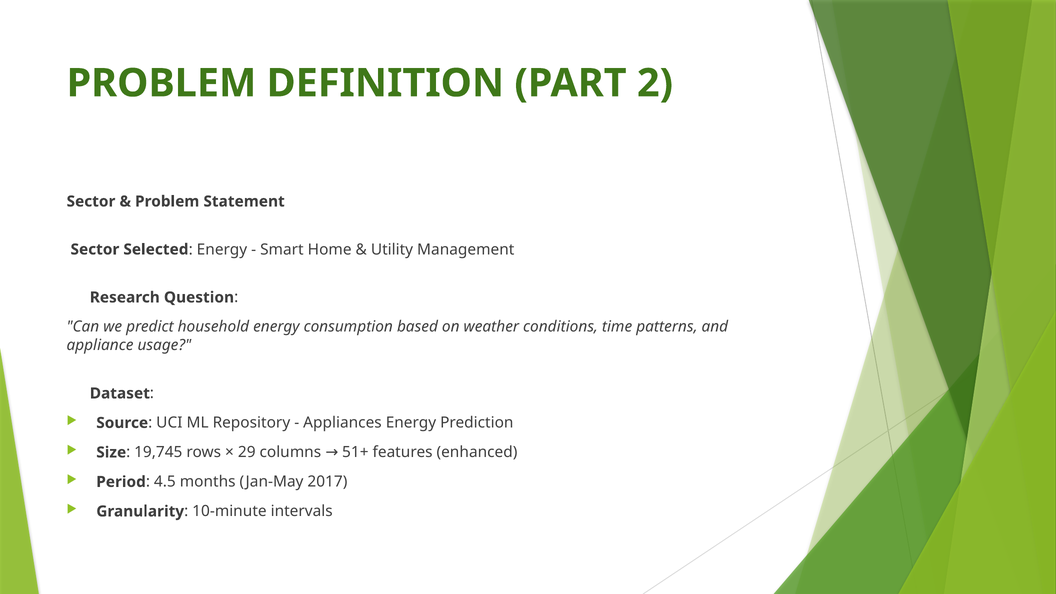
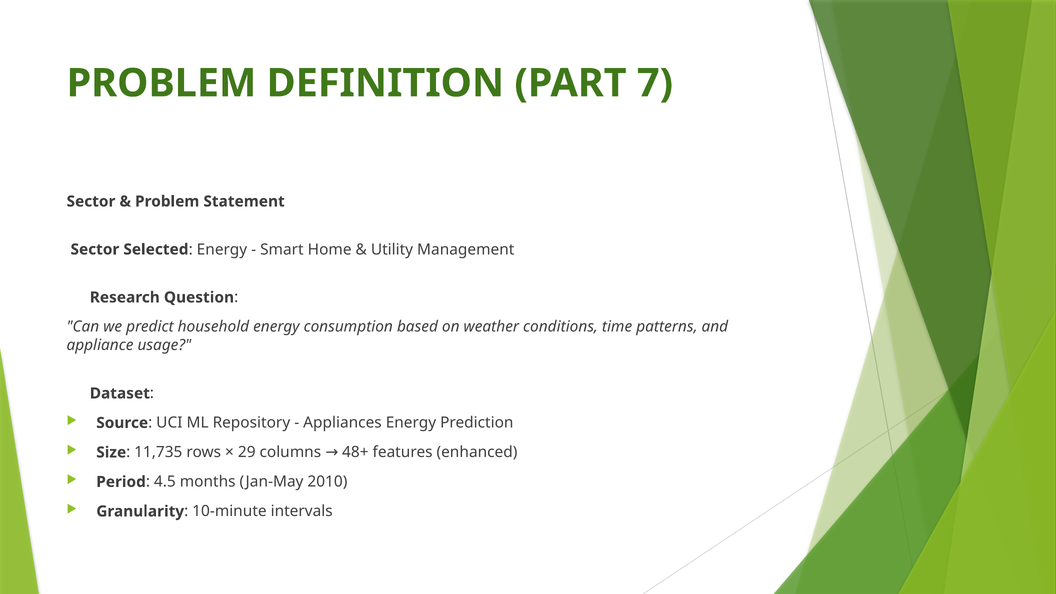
2: 2 -> 7
19,745: 19,745 -> 11,735
51+: 51+ -> 48+
2017: 2017 -> 2010
